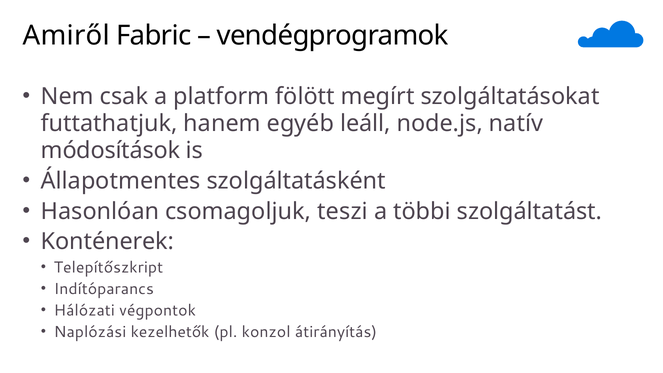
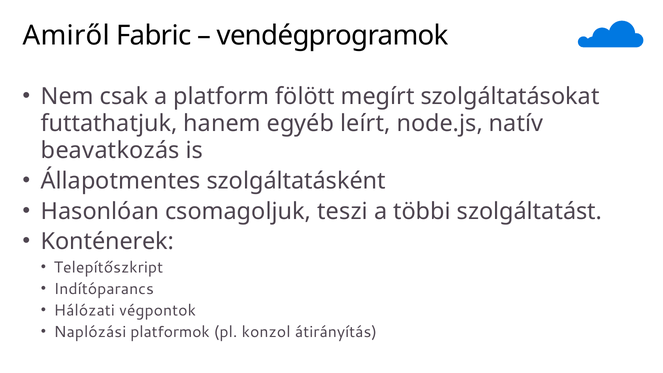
leáll: leáll -> leírt
módosítások: módosítások -> beavatkozás
kezelhetők: kezelhetők -> platformok
